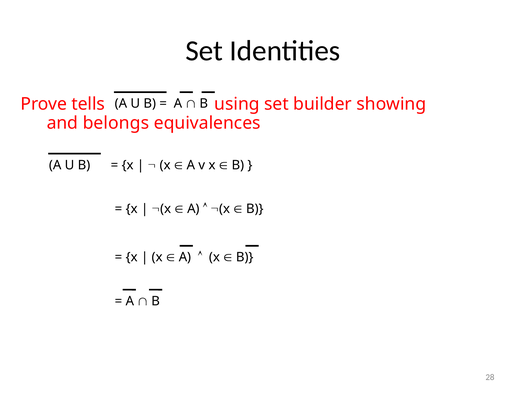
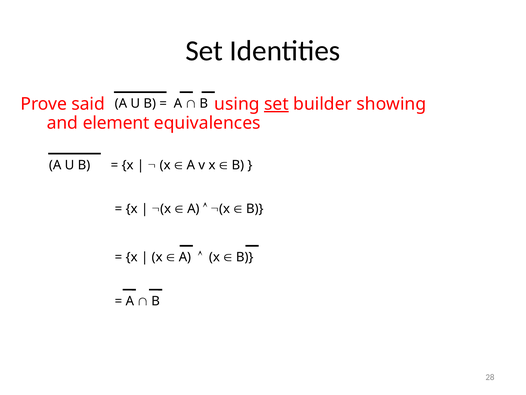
tells: tells -> said
set at (276, 104) underline: none -> present
belongs: belongs -> element
